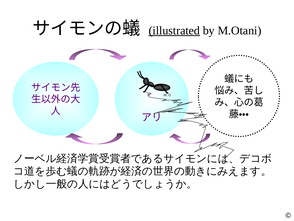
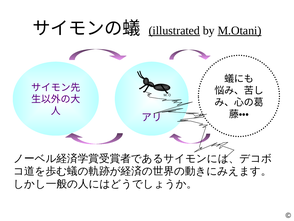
M.Otani underline: none -> present
